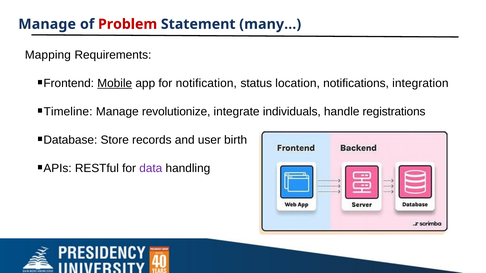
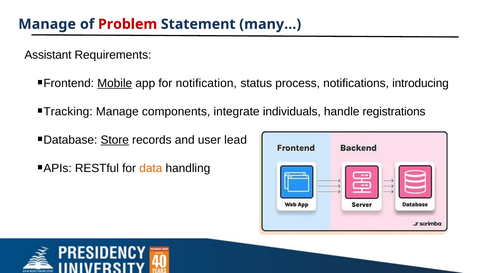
Mapping: Mapping -> Assistant
location: location -> process
integration: integration -> introducing
Timeline: Timeline -> Tracking
revolutionize: revolutionize -> components
Store underline: none -> present
birth: birth -> lead
data colour: purple -> orange
